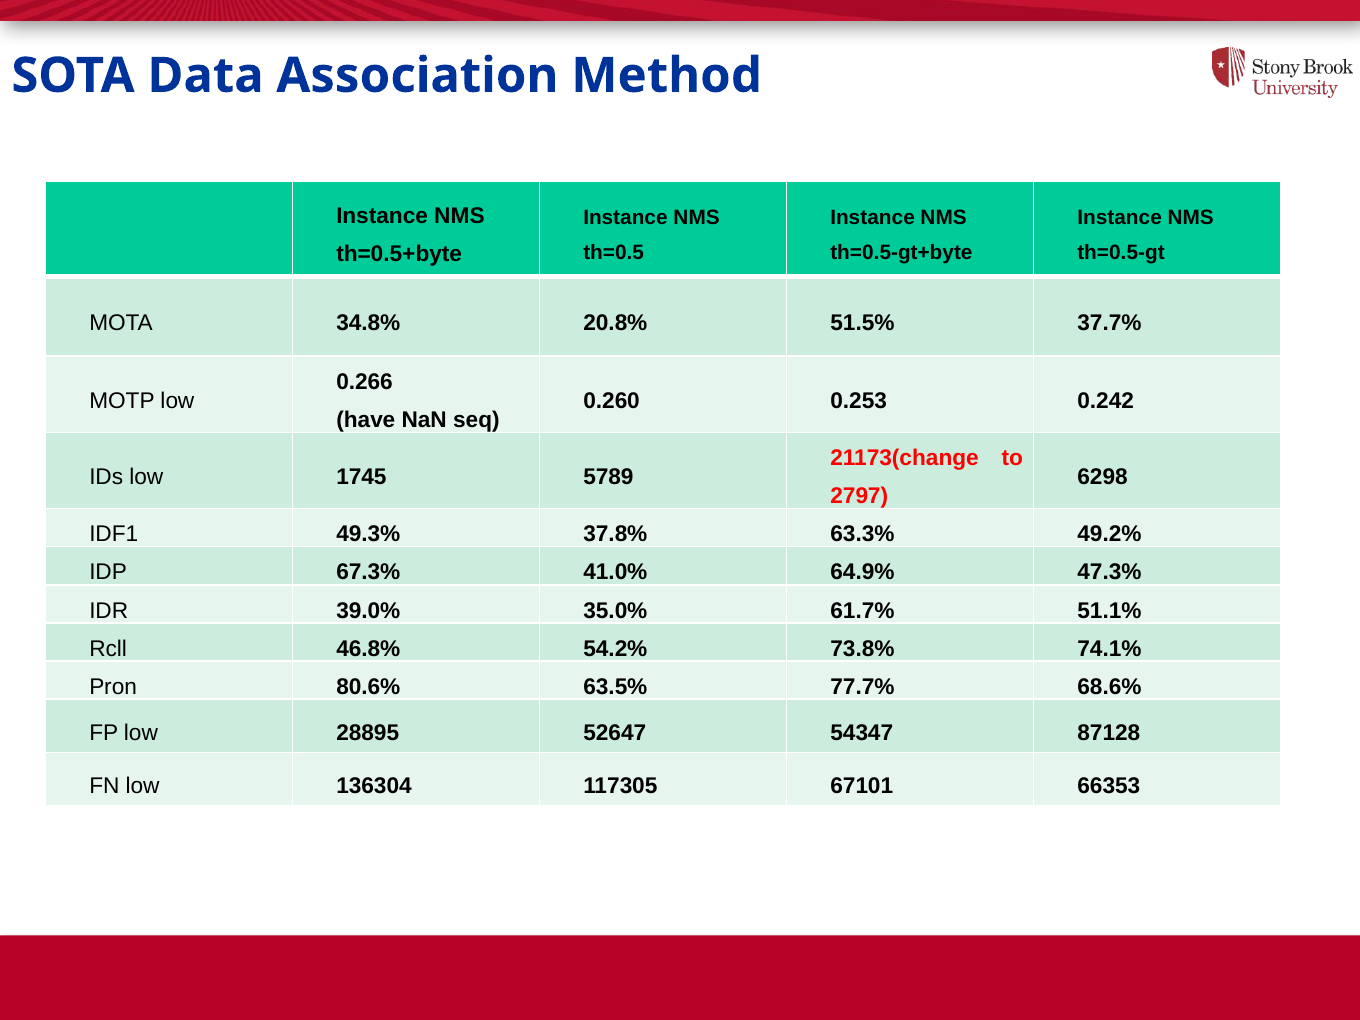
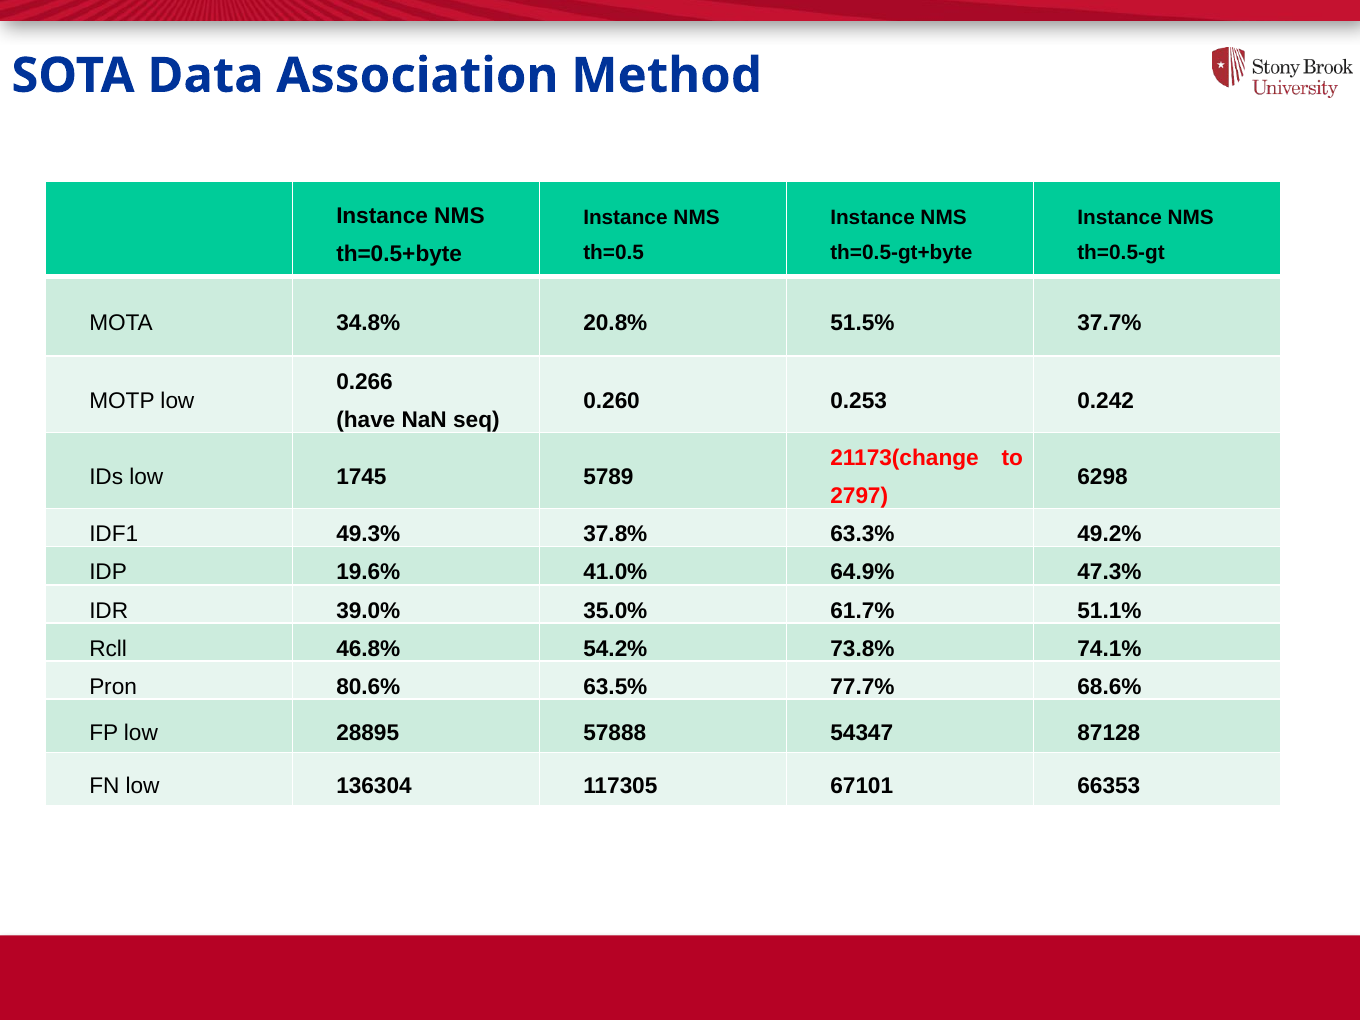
67.3%: 67.3% -> 19.6%
52647: 52647 -> 57888
